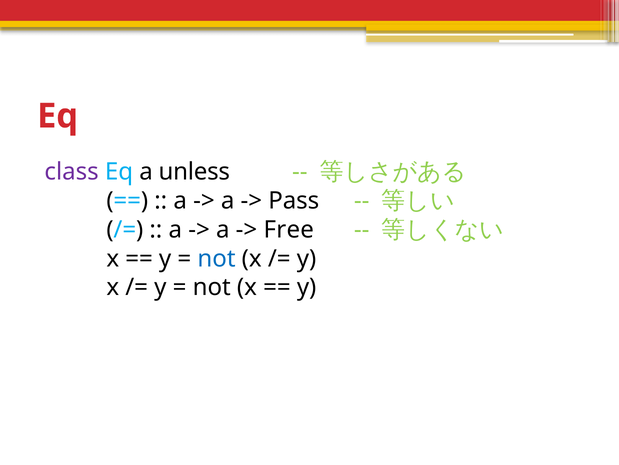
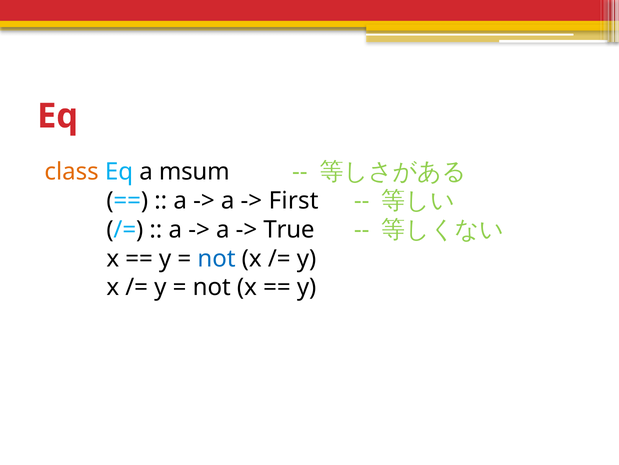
class colour: purple -> orange
unless: unless -> msum
Pass: Pass -> First
Free: Free -> True
